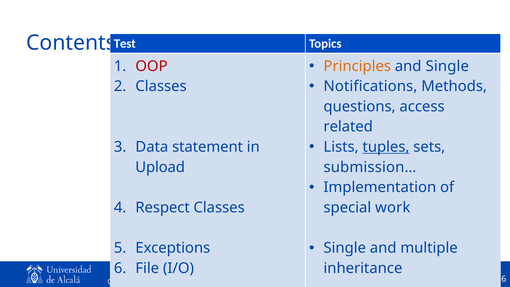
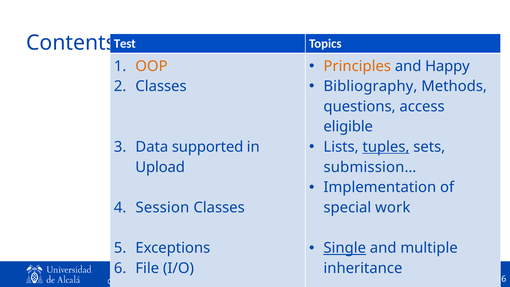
and Single: Single -> Happy
OOP colour: red -> orange
Notifications: Notifications -> Bibliography
related: related -> eligible
statement: statement -> supported
Respect: Respect -> Session
Single at (345, 248) underline: none -> present
